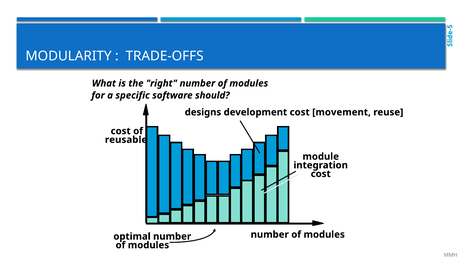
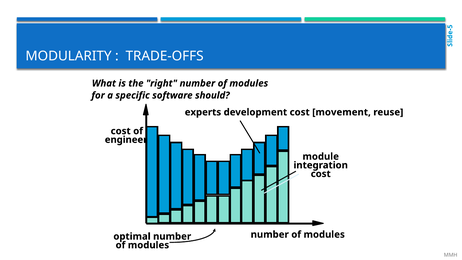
designs: designs -> experts
reusable: reusable -> engineer
